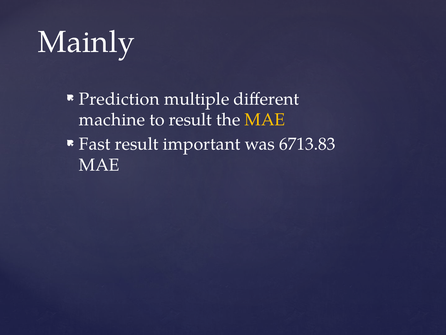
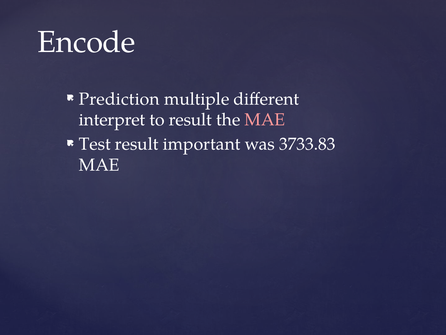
Mainly: Mainly -> Encode
machine: machine -> interpret
MAE at (265, 120) colour: yellow -> pink
Fast: Fast -> Test
6713.83: 6713.83 -> 3733.83
